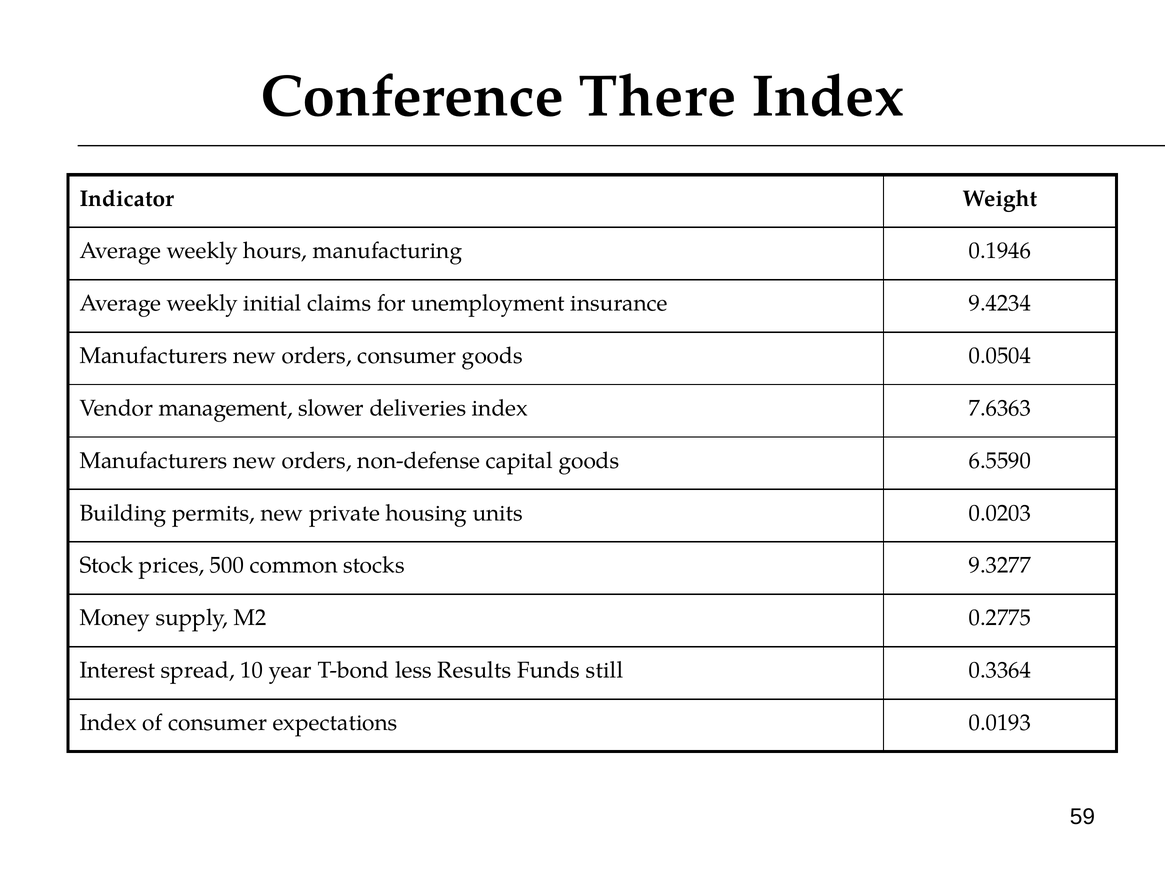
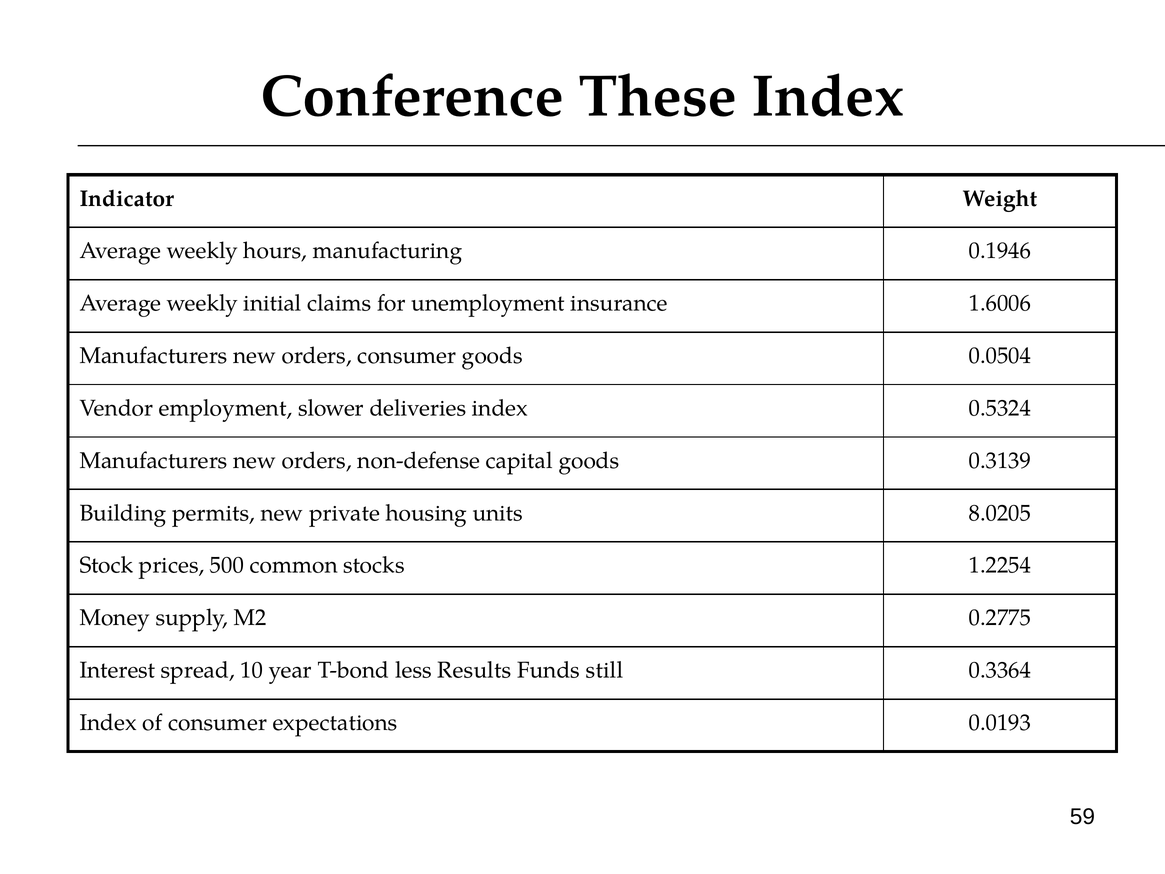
There: There -> These
9.4234: 9.4234 -> 1.6006
management: management -> employment
7.6363: 7.6363 -> 0.5324
6.5590: 6.5590 -> 0.3139
0.0203: 0.0203 -> 8.0205
9.3277: 9.3277 -> 1.2254
